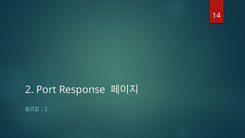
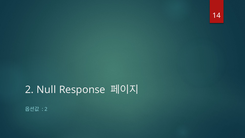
Port: Port -> Null
